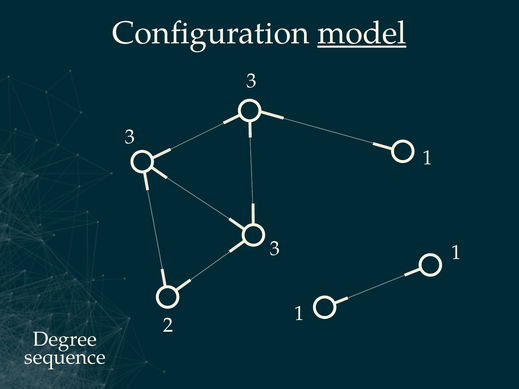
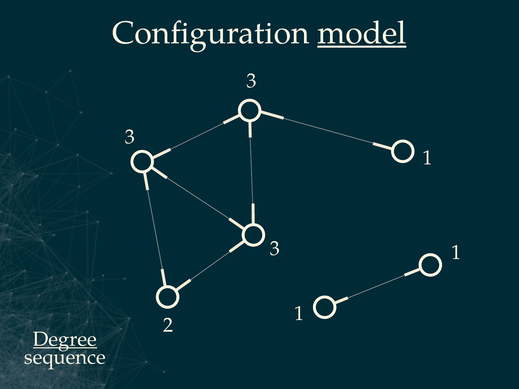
Degree underline: none -> present
